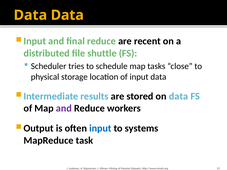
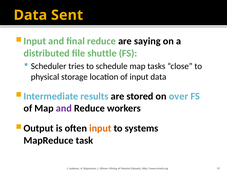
Data Data: Data -> Sent
recent: recent -> saying
on data: data -> over
input at (100, 128) colour: blue -> orange
